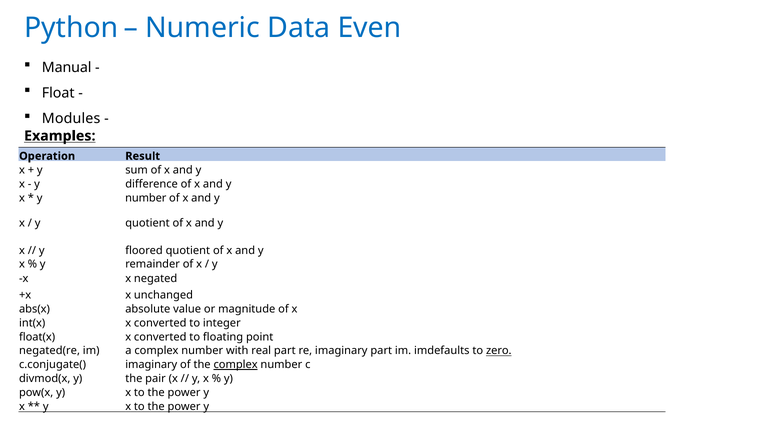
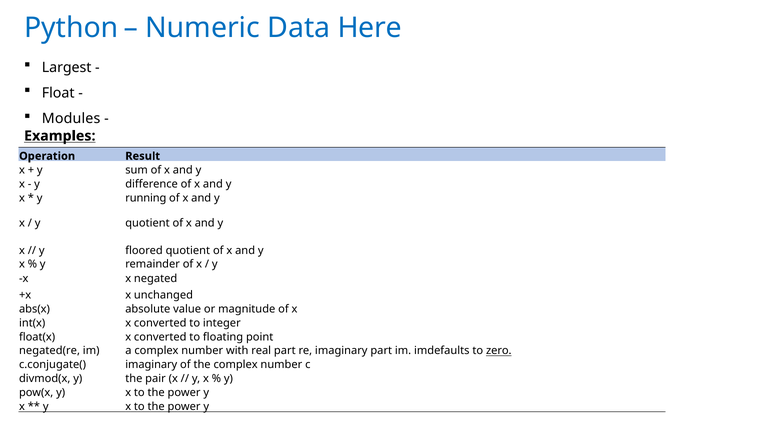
Even: Even -> Here
Manual: Manual -> Largest
y number: number -> running
complex at (236, 364) underline: present -> none
